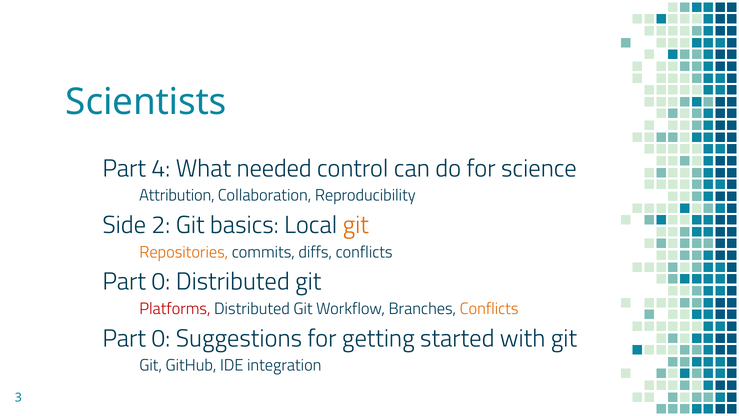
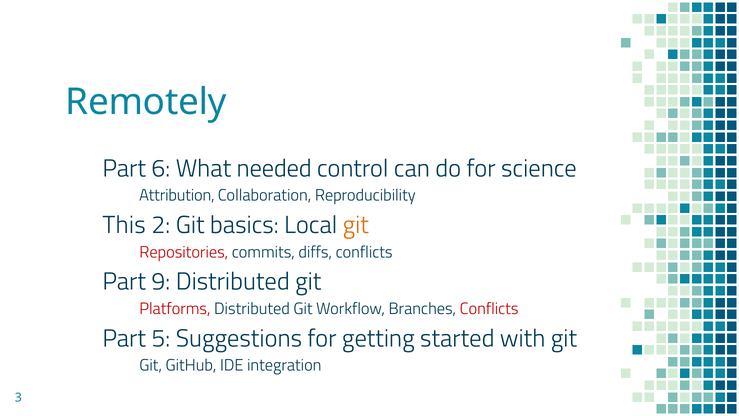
Scientists: Scientists -> Remotely
4: 4 -> 6
Side: Side -> This
Repositories colour: orange -> red
0 at (161, 282): 0 -> 9
Conflicts at (489, 309) colour: orange -> red
0 at (161, 338): 0 -> 5
